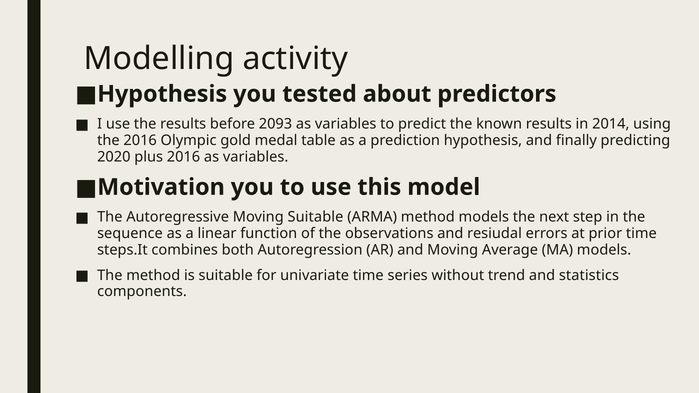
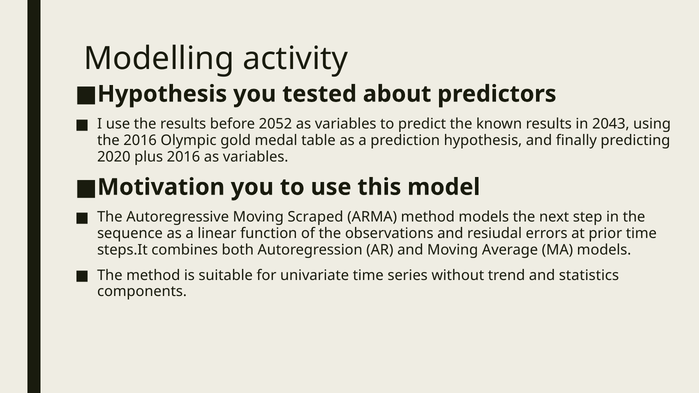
2093: 2093 -> 2052
2014: 2014 -> 2043
Moving Suitable: Suitable -> Scraped
